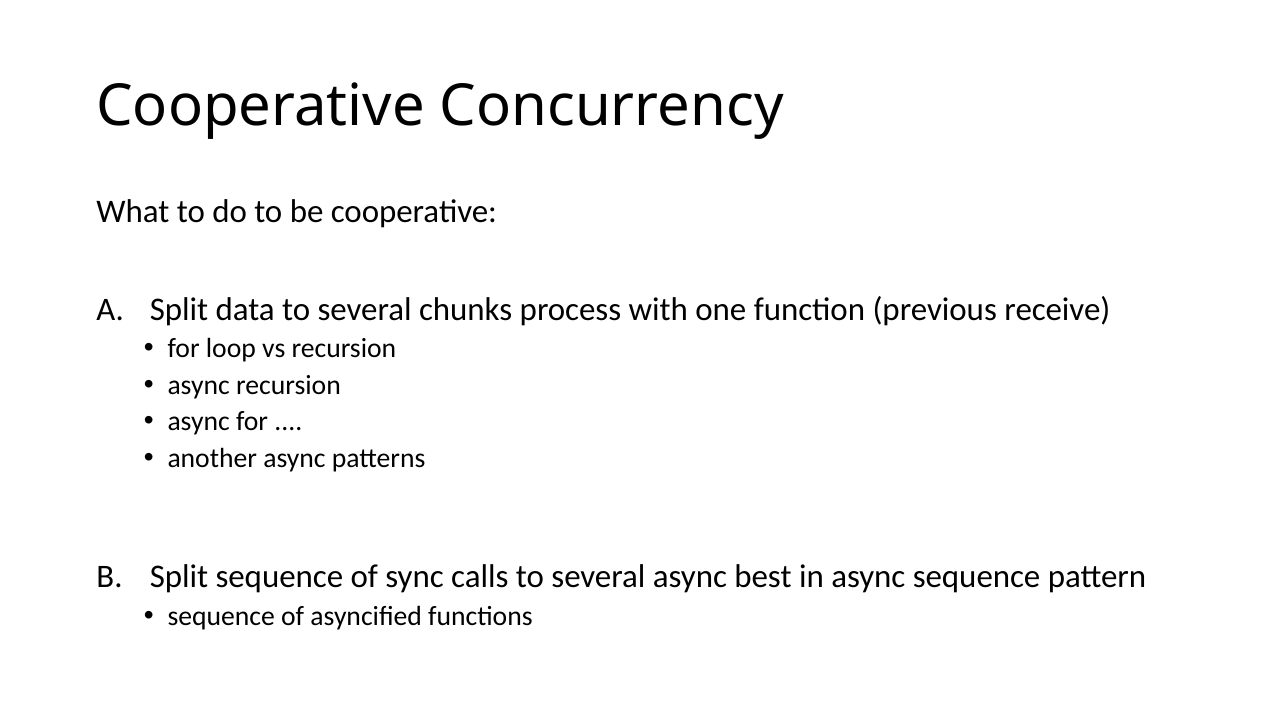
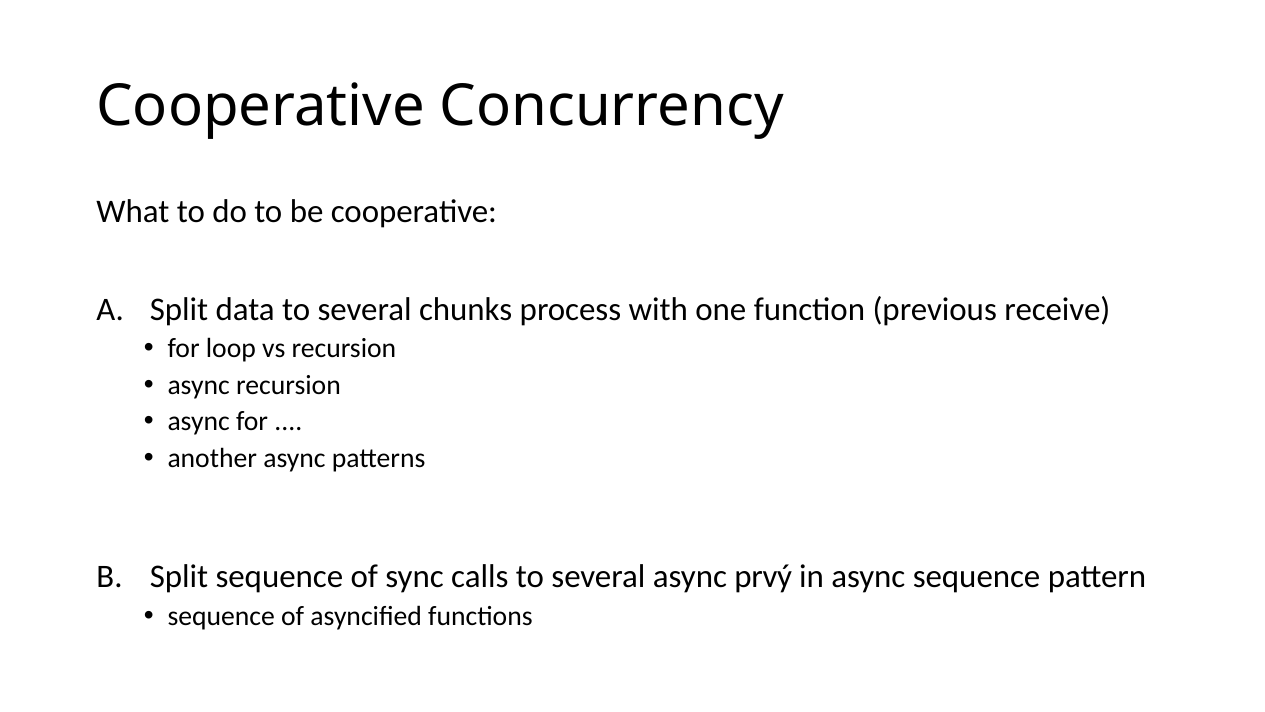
best: best -> prvý
